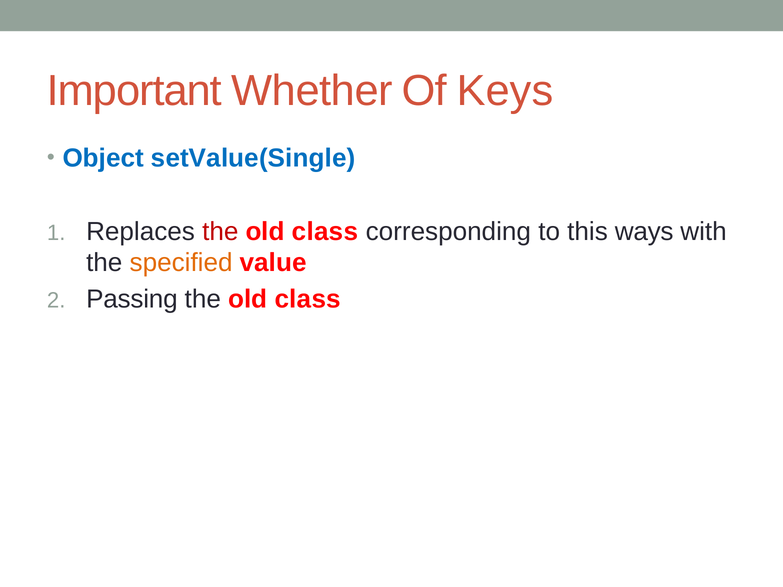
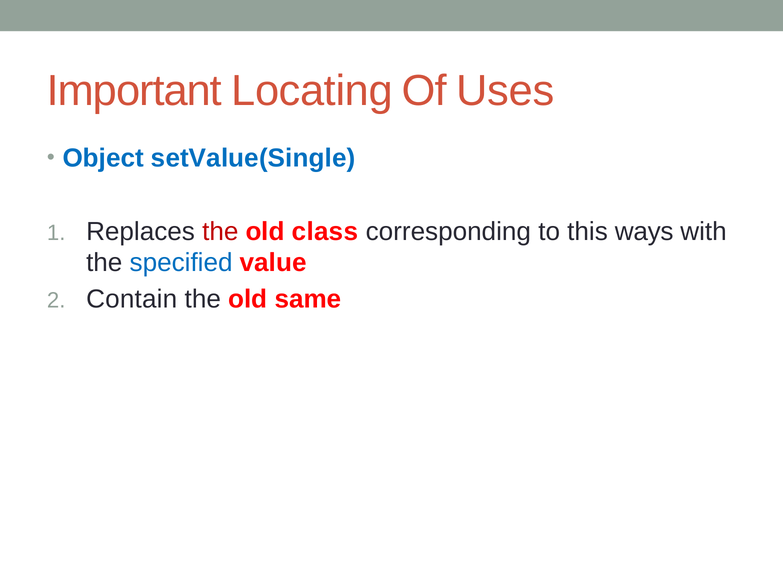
Whether: Whether -> Locating
Keys: Keys -> Uses
specified colour: orange -> blue
Passing: Passing -> Contain
class at (308, 299): class -> same
